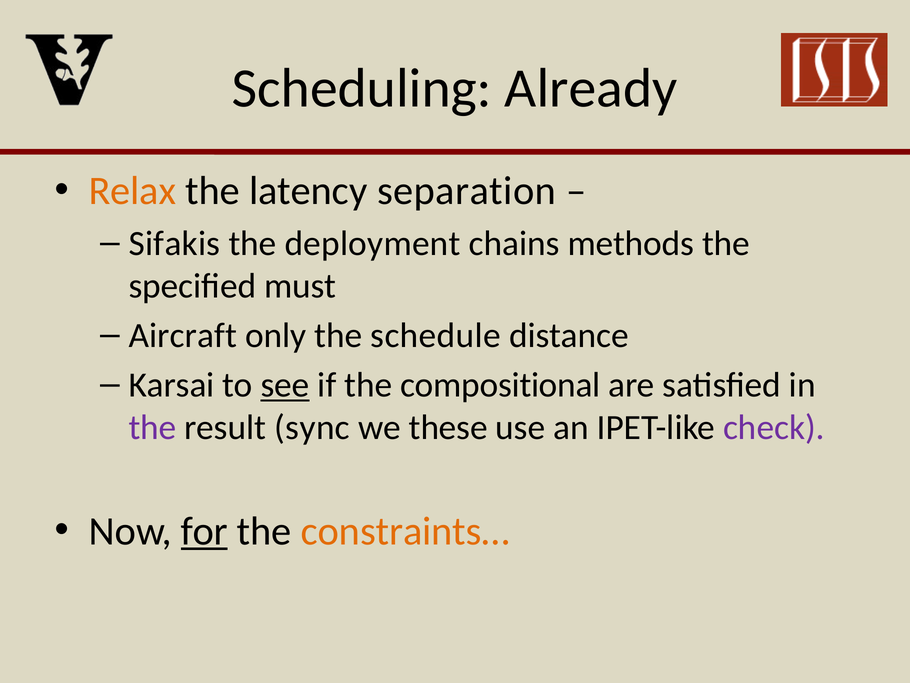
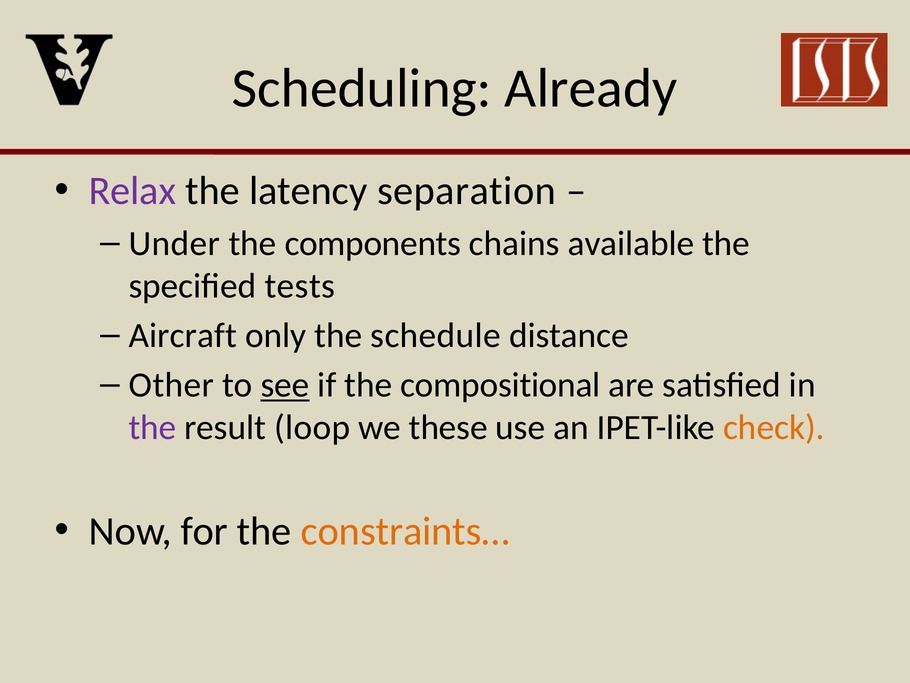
Relax colour: orange -> purple
Sifakis: Sifakis -> Under
deployment: deployment -> components
methods: methods -> available
must: must -> tests
Karsai: Karsai -> Other
sync: sync -> loop
check colour: purple -> orange
for underline: present -> none
